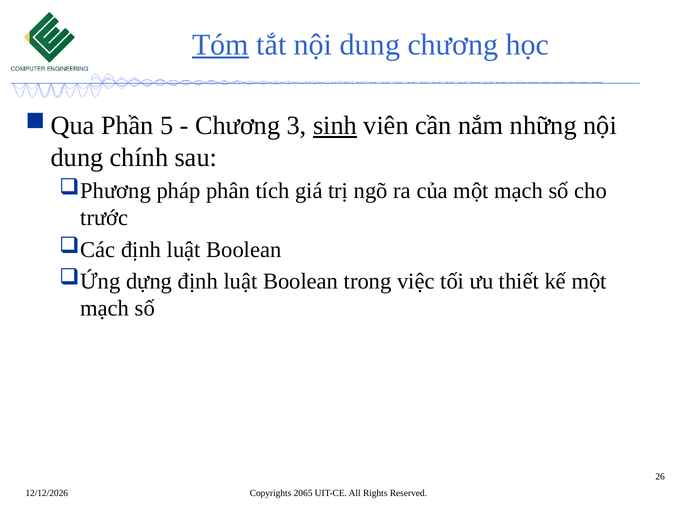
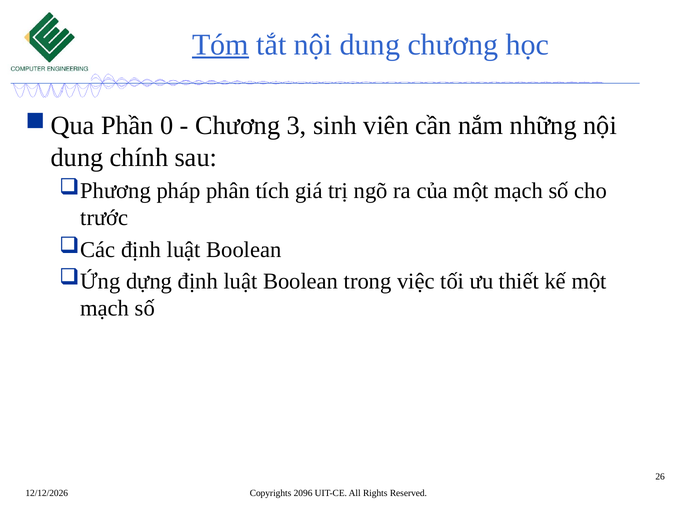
5: 5 -> 0
sinh underline: present -> none
2065: 2065 -> 2096
